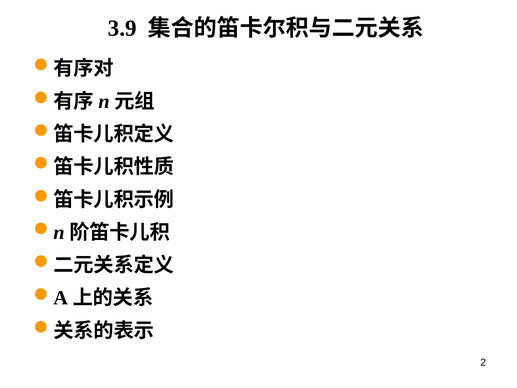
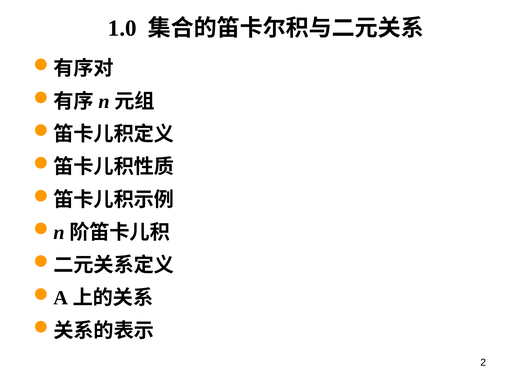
3.9: 3.9 -> 1.0
